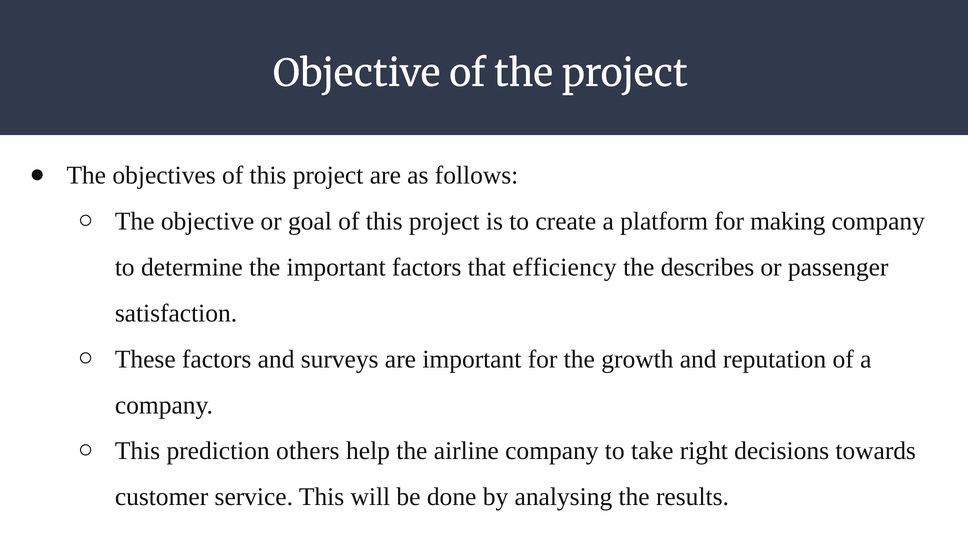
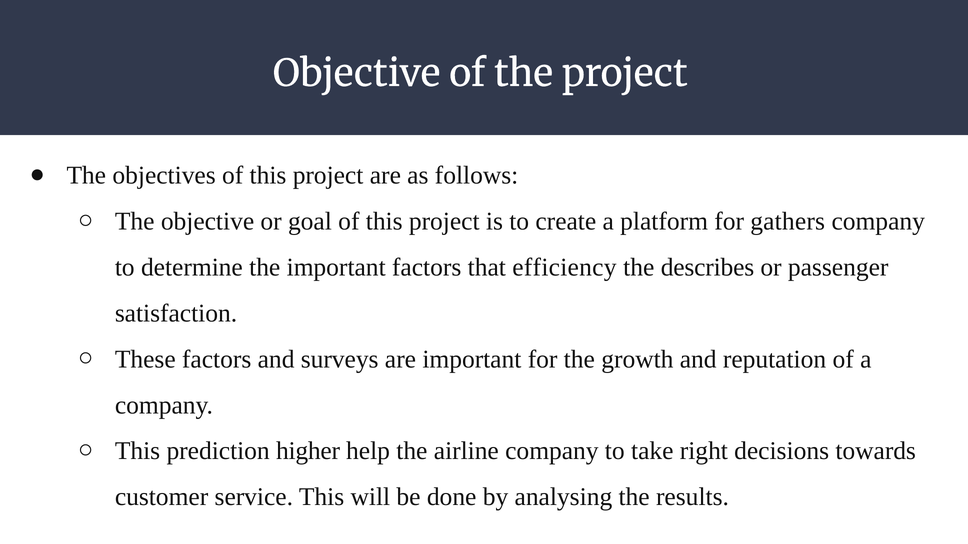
making: making -> gathers
others: others -> higher
